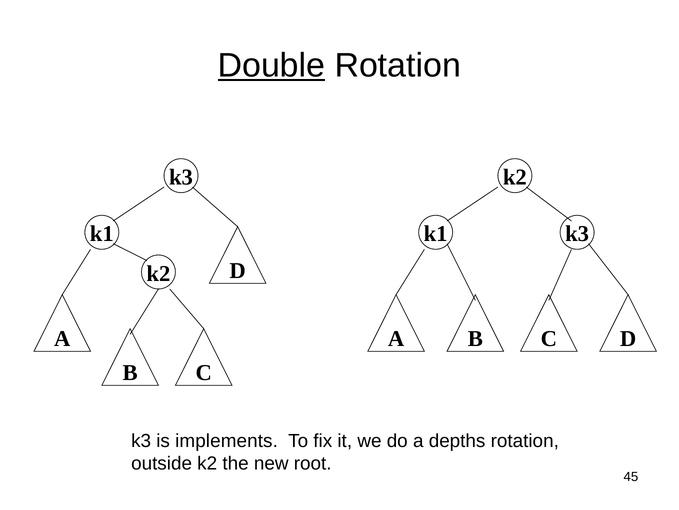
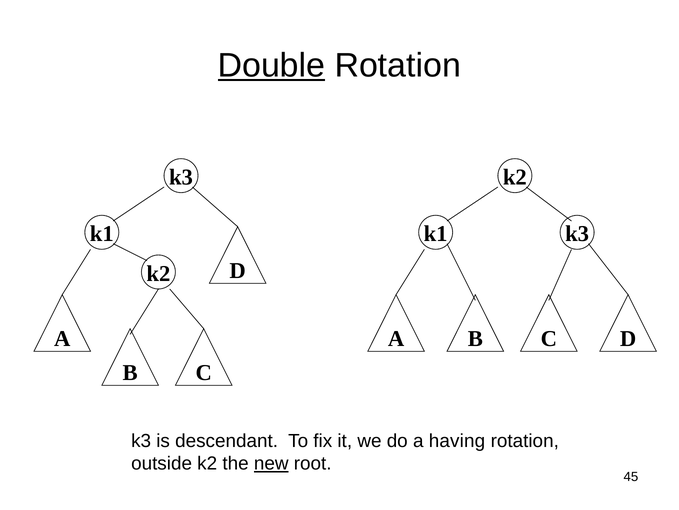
implements: implements -> descendant
depths: depths -> having
new underline: none -> present
